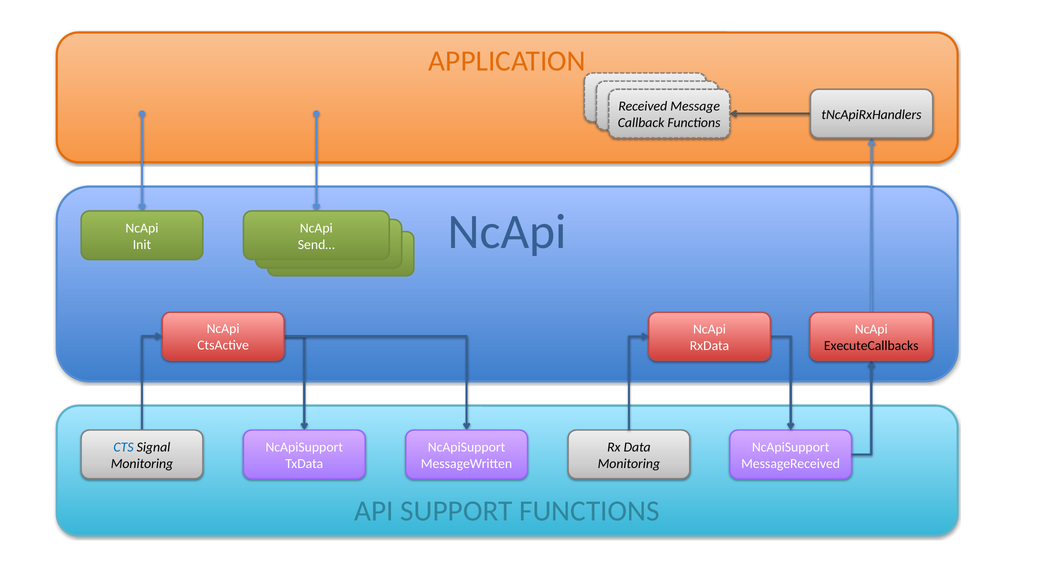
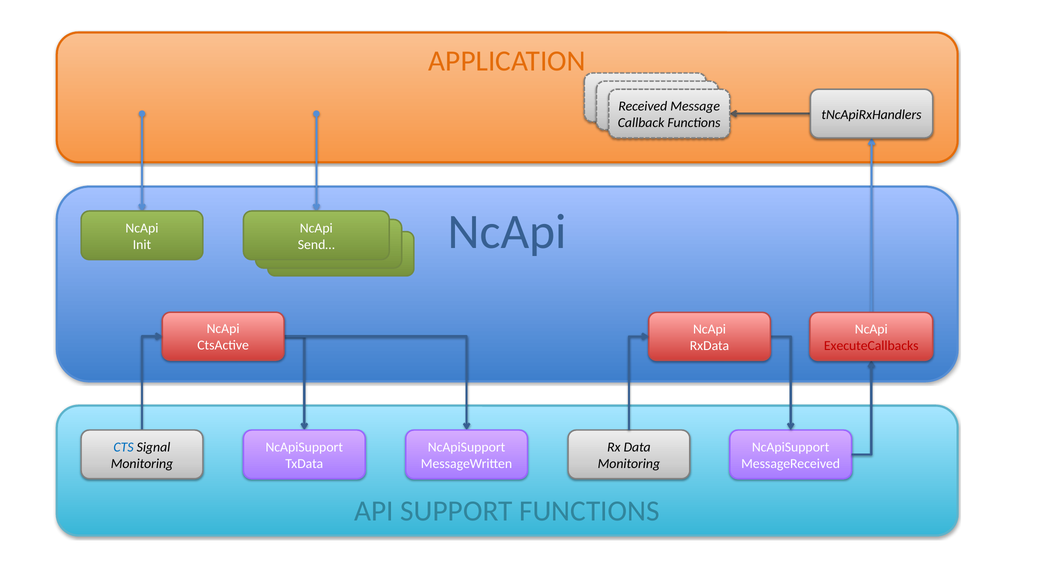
ExecuteCallbacks colour: black -> red
